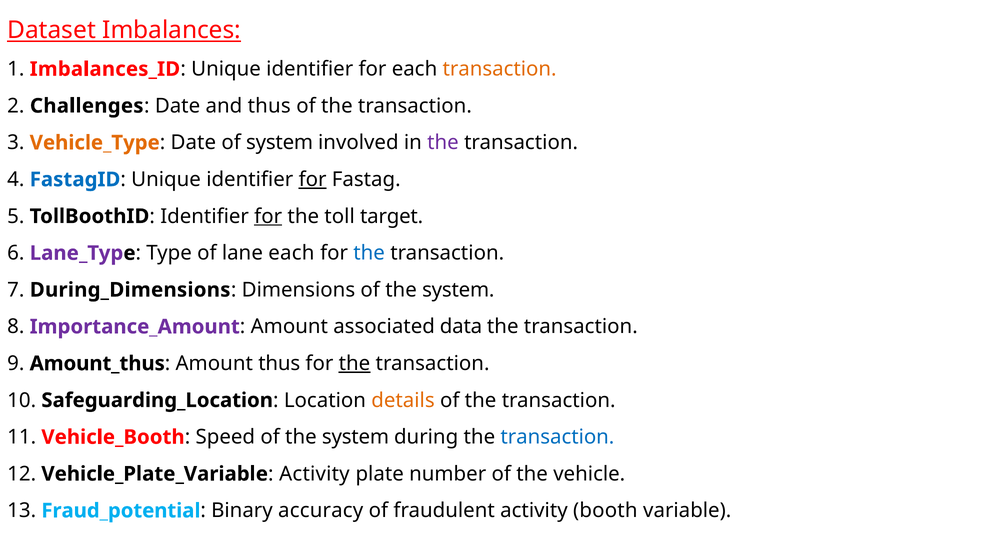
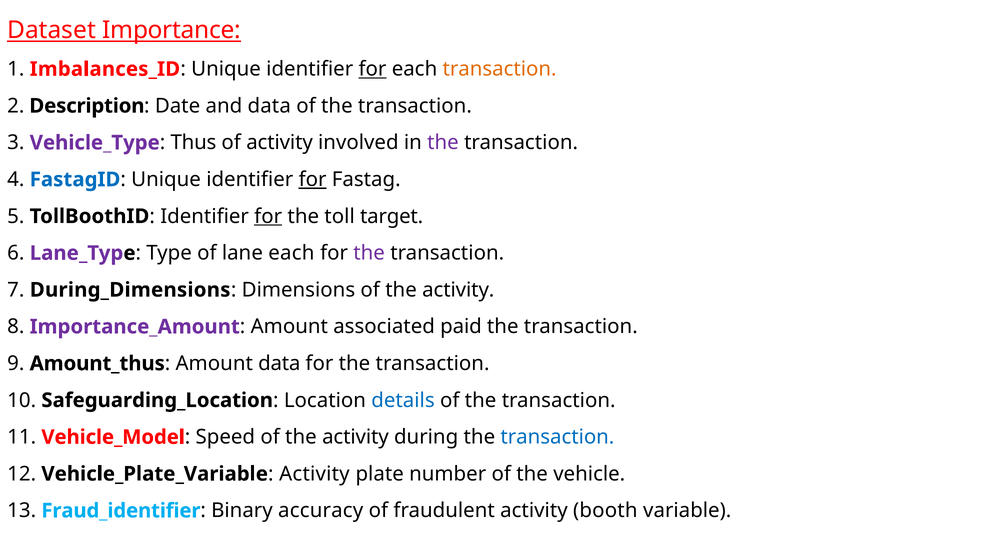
Imbalances: Imbalances -> Importance
for at (373, 69) underline: none -> present
Challenges: Challenges -> Description
and thus: thus -> data
Vehicle_Type colour: orange -> purple
Date at (193, 143): Date -> Thus
of system: system -> activity
the at (369, 253) colour: blue -> purple
Dimensions of the system: system -> activity
data: data -> paid
Amount thus: thus -> data
the at (354, 363) underline: present -> none
details colour: orange -> blue
Vehicle_Booth: Vehicle_Booth -> Vehicle_Model
Speed of the system: system -> activity
Fraud_potential: Fraud_potential -> Fraud_identifier
